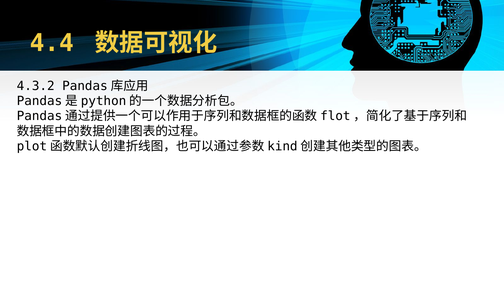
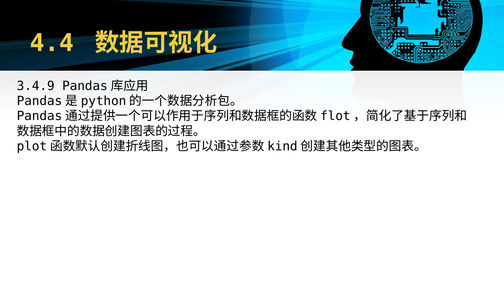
4.3.2: 4.3.2 -> 3.4.9
